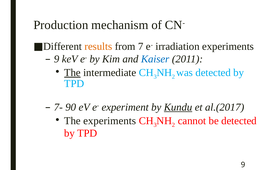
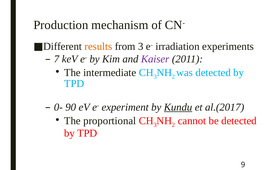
from 7: 7 -> 3
9 at (57, 59): 9 -> 7
Kaiser colour: blue -> purple
The at (72, 73) underline: present -> none
7-: 7- -> 0-
The experiments: experiments -> proportional
